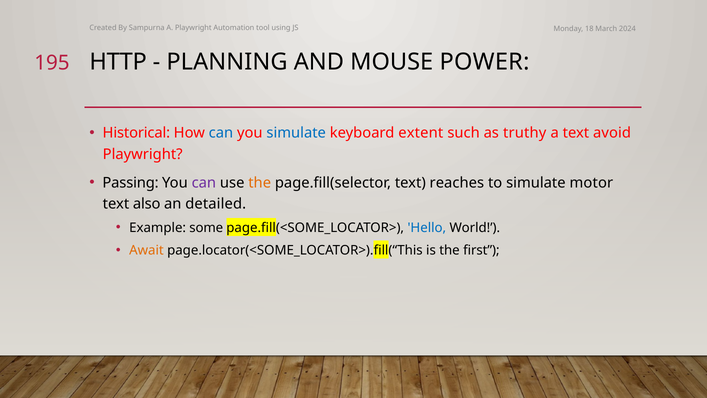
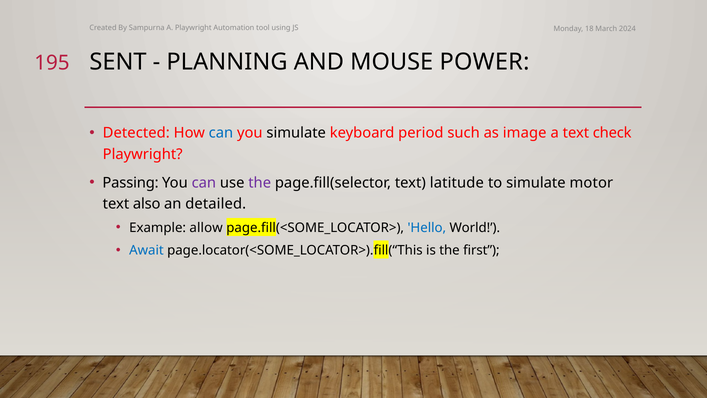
HTTP: HTTP -> SENT
Historical: Historical -> Detected
simulate at (296, 133) colour: blue -> black
extent: extent -> period
truthy: truthy -> image
avoid: avoid -> check
the at (260, 183) colour: orange -> purple
reaches: reaches -> latitude
some: some -> allow
Await colour: orange -> blue
